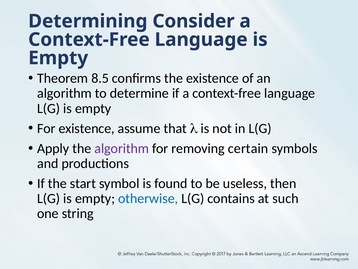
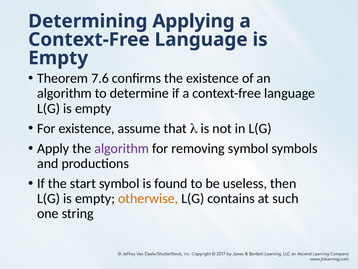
Consider: Consider -> Applying
8.5: 8.5 -> 7.6
removing certain: certain -> symbol
otherwise colour: blue -> orange
